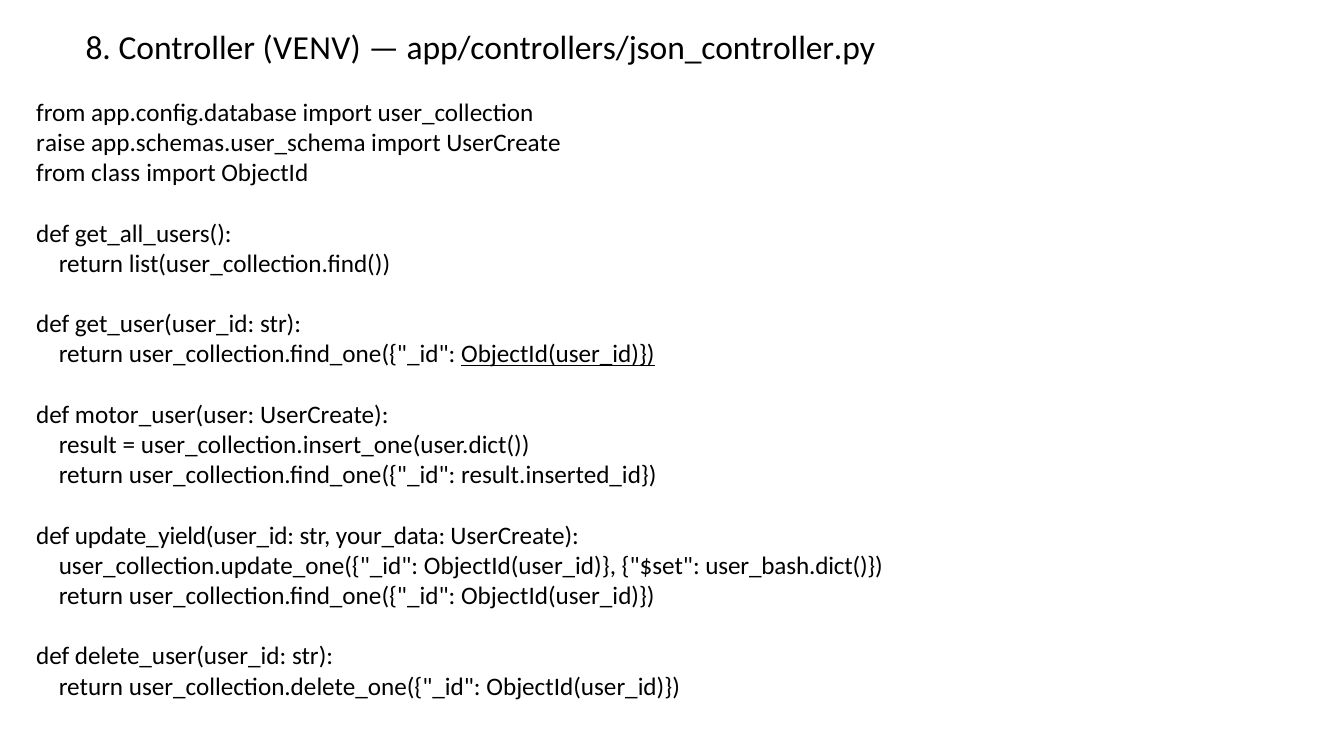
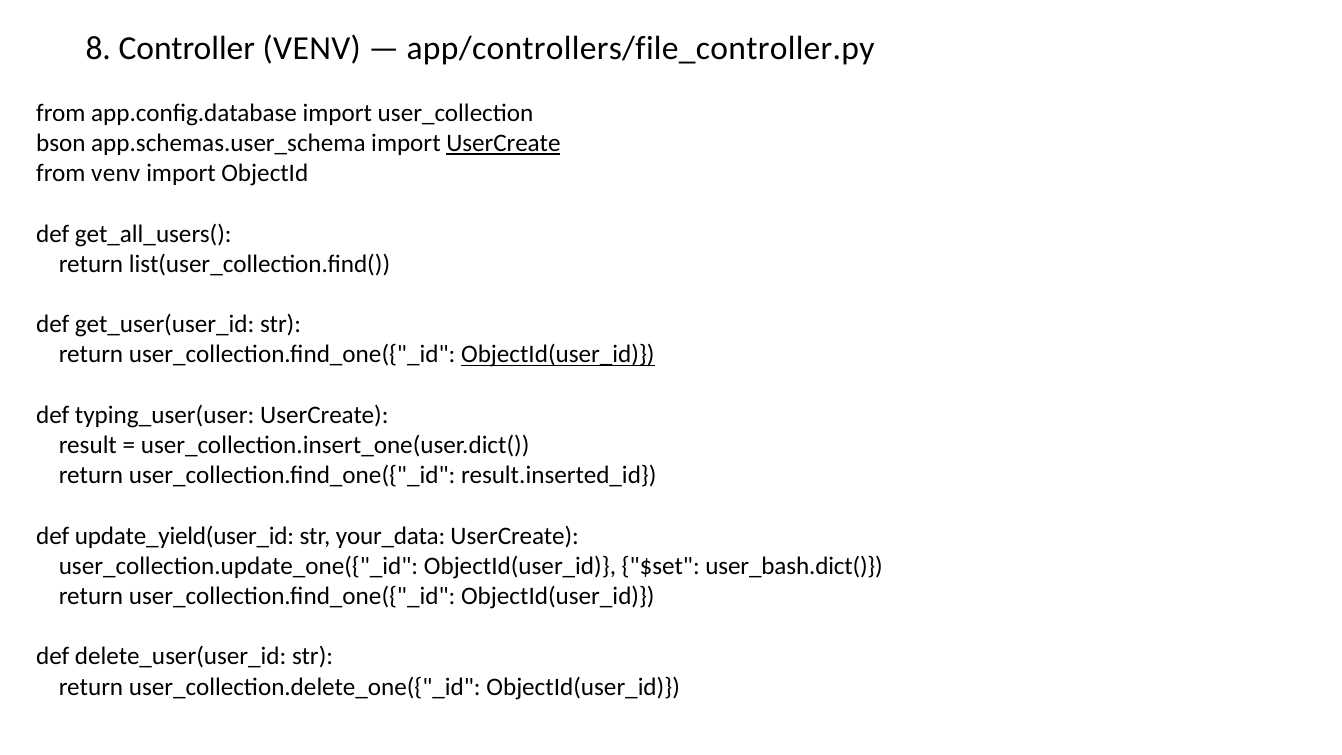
app/controllers/json_controller.py: app/controllers/json_controller.py -> app/controllers/file_controller.py
raise: raise -> bson
UserCreate at (503, 143) underline: none -> present
from class: class -> venv
motor_user(user: motor_user(user -> typing_user(user
